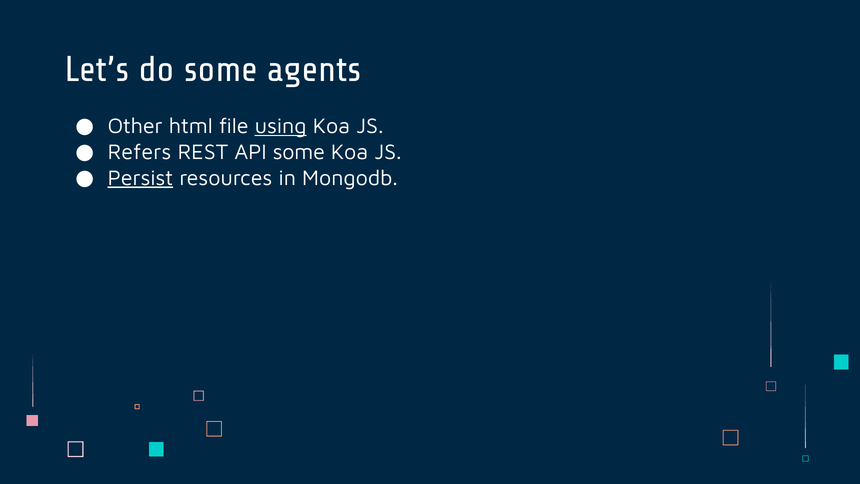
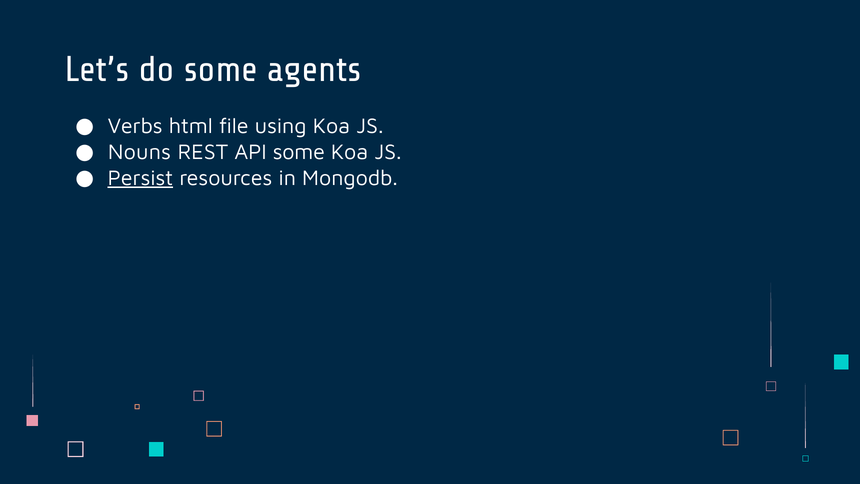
Other: Other -> Verbs
using underline: present -> none
Refers: Refers -> Nouns
